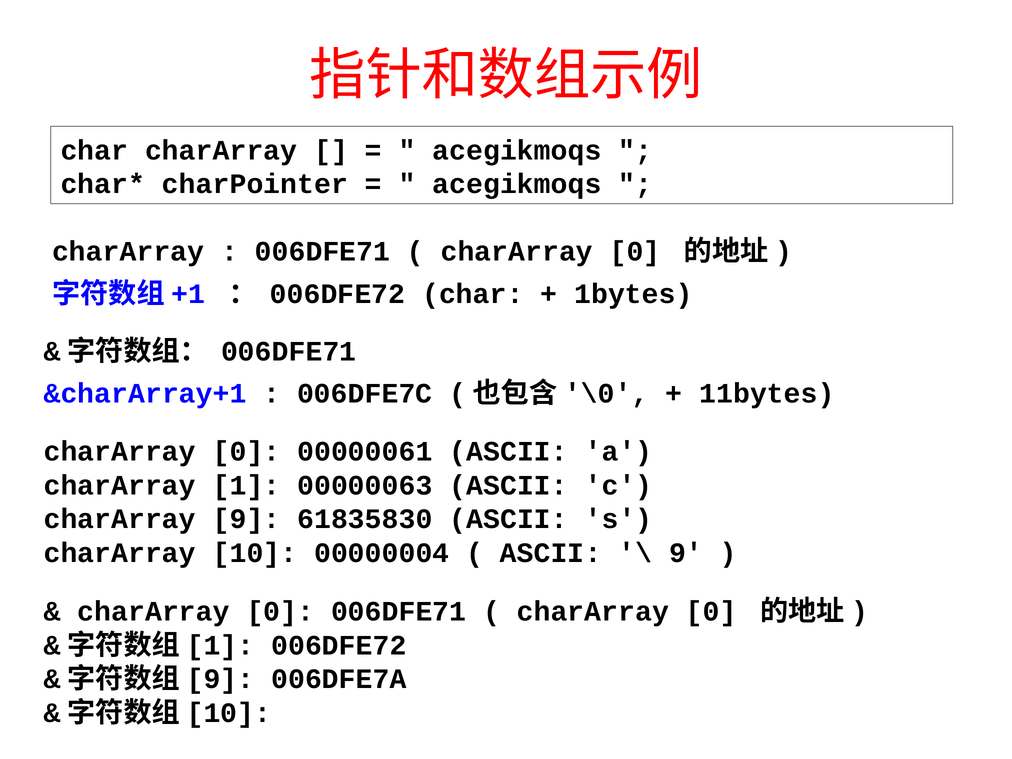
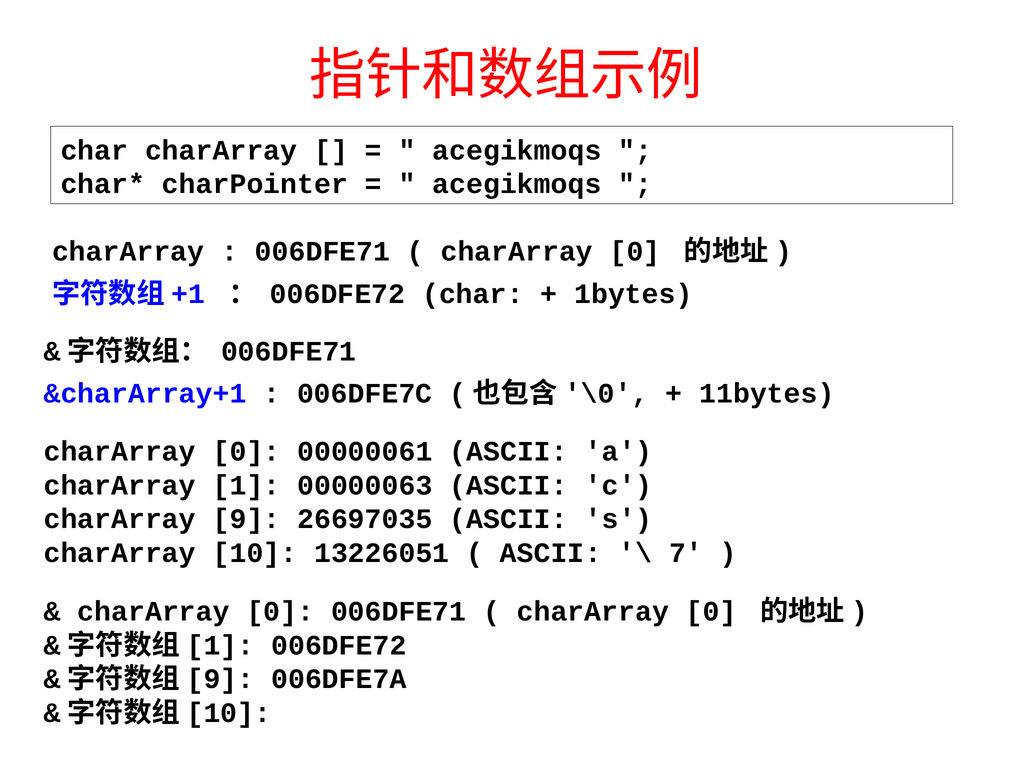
61835830: 61835830 -> 26697035
00000004: 00000004 -> 13226051
9 at (686, 553): 9 -> 7
